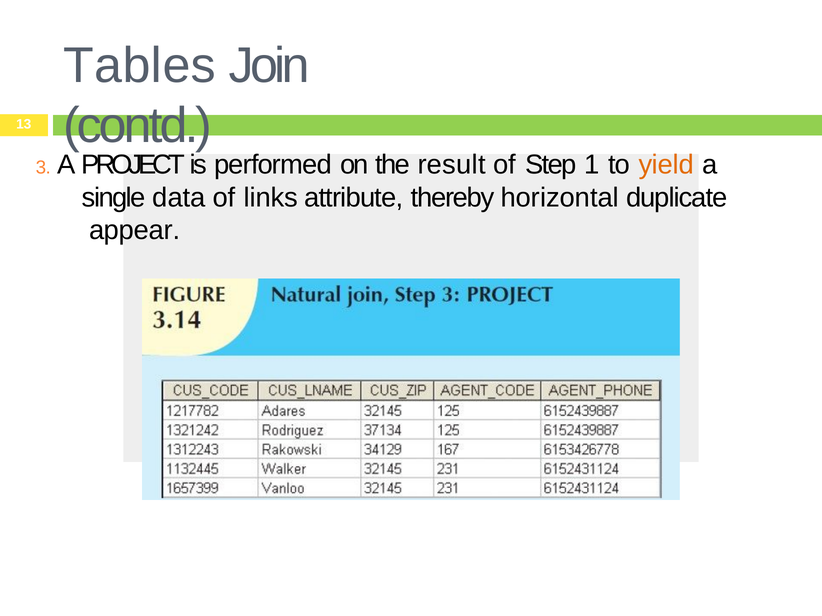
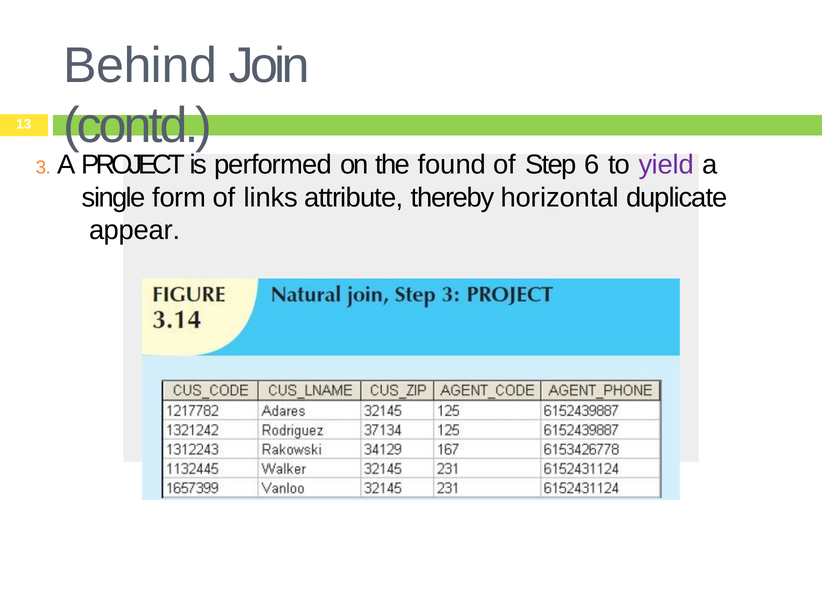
Tables: Tables -> Behind
result: result -> found
1: 1 -> 6
yield colour: orange -> purple
data: data -> form
